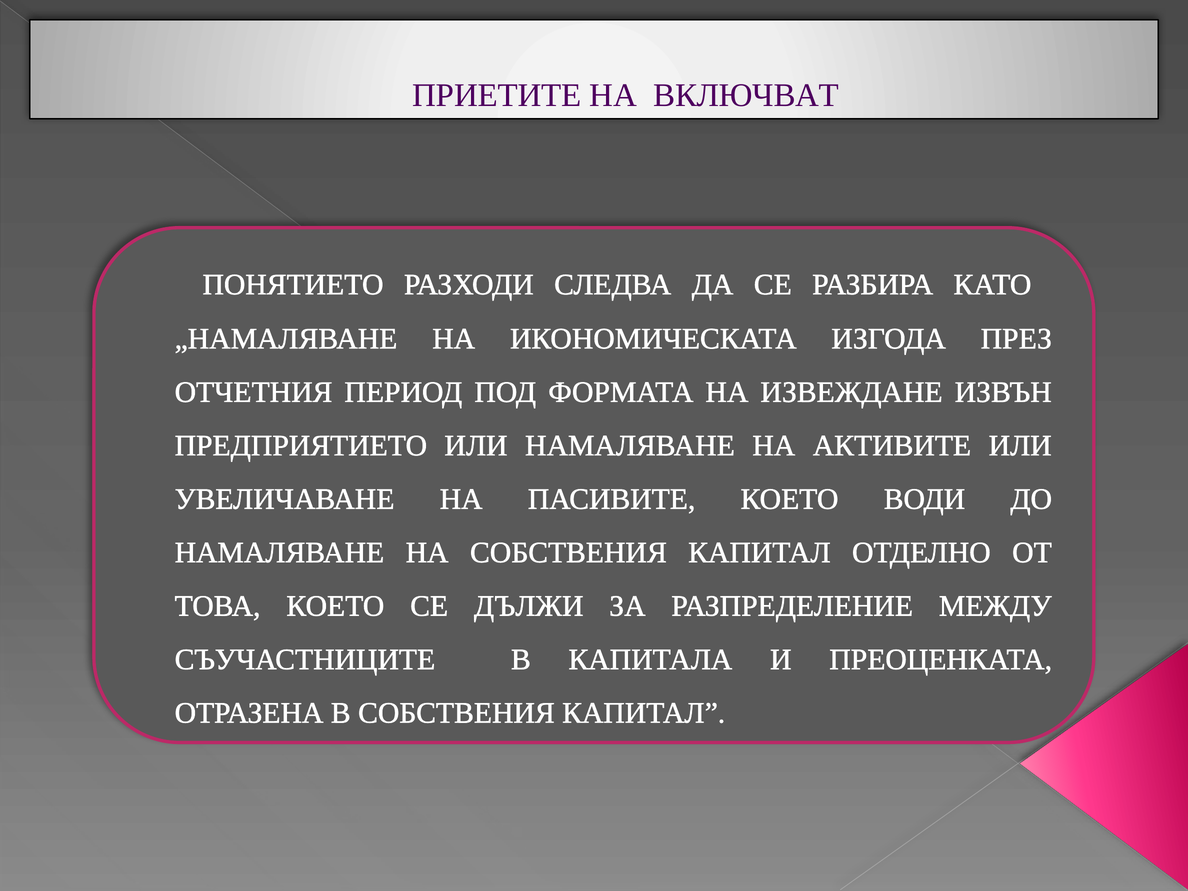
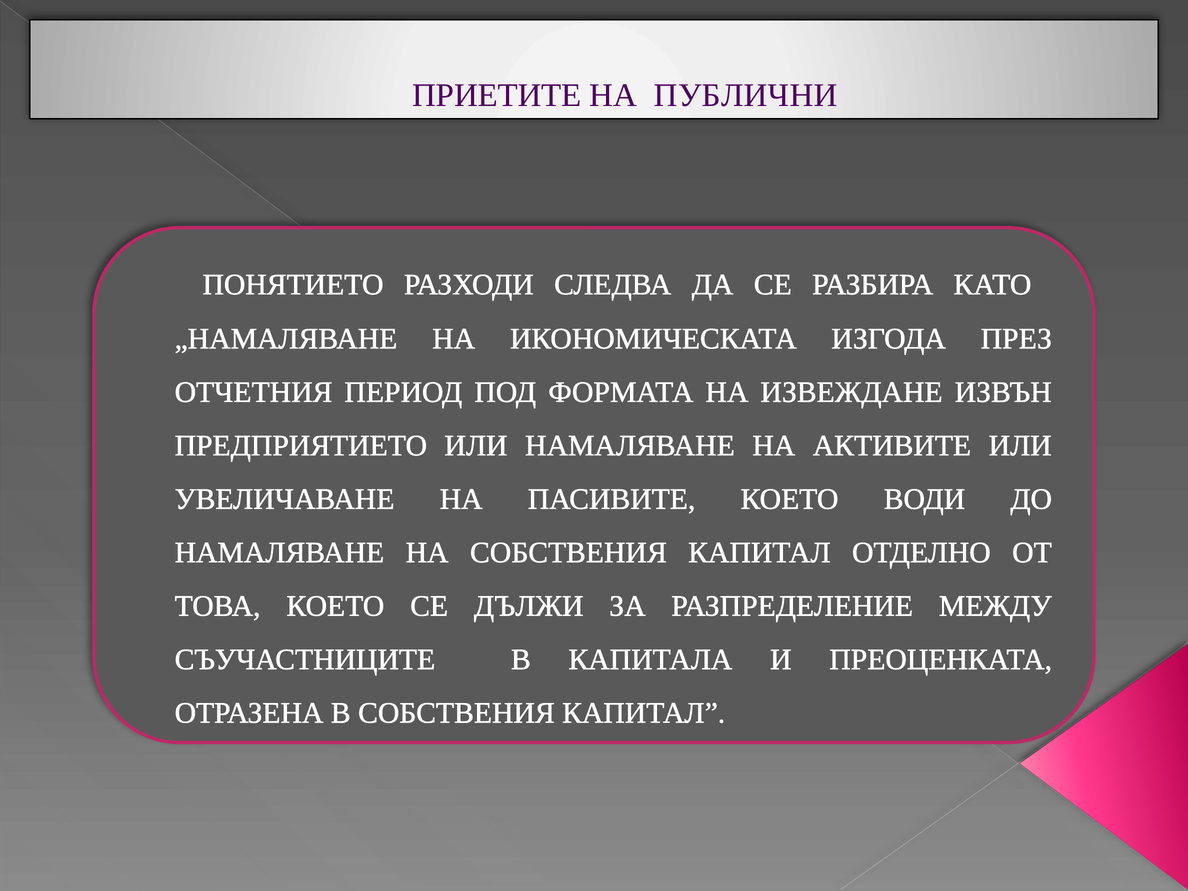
ВКЛЮЧВАТ: ВКЛЮЧВАТ -> ПУБЛИЧНИ
